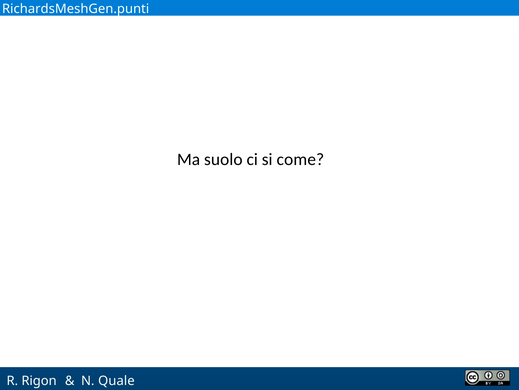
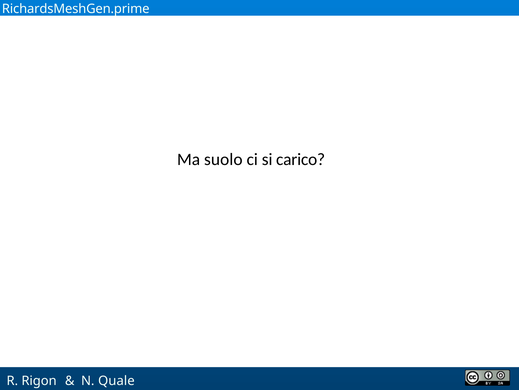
RichardsMeshGen.punti: RichardsMeshGen.punti -> RichardsMeshGen.prime
come: come -> carico
